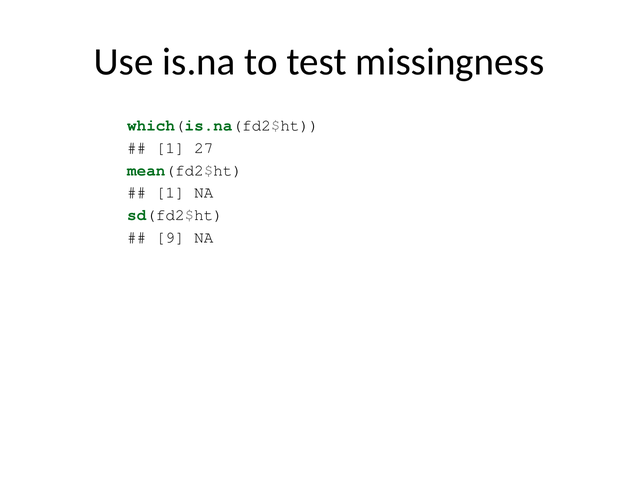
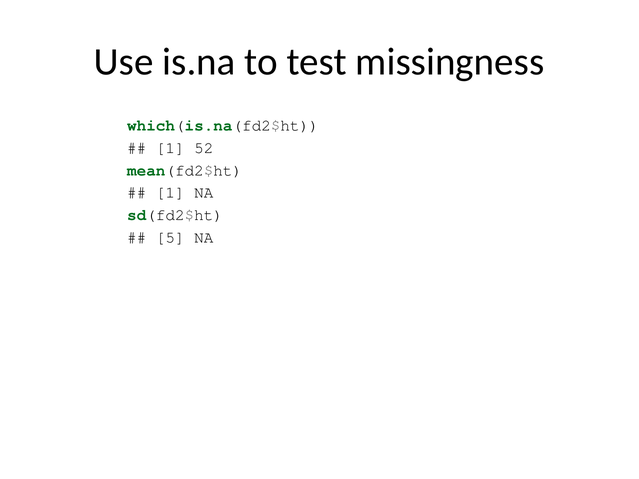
27: 27 -> 52
9: 9 -> 5
